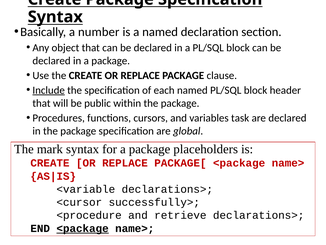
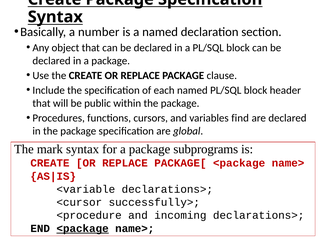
Include underline: present -> none
task: task -> find
placeholders: placeholders -> subprograms
retrieve: retrieve -> incoming
